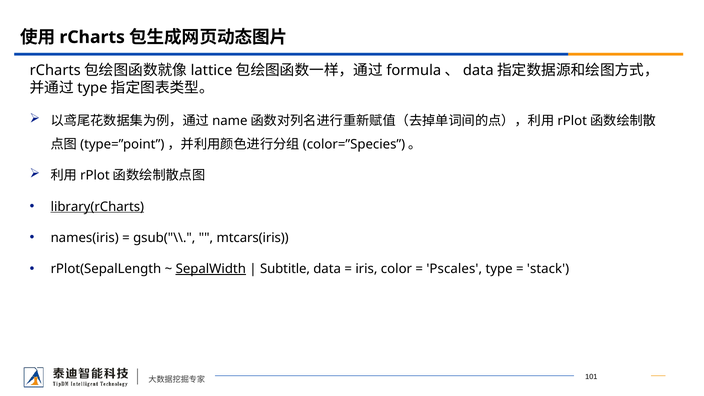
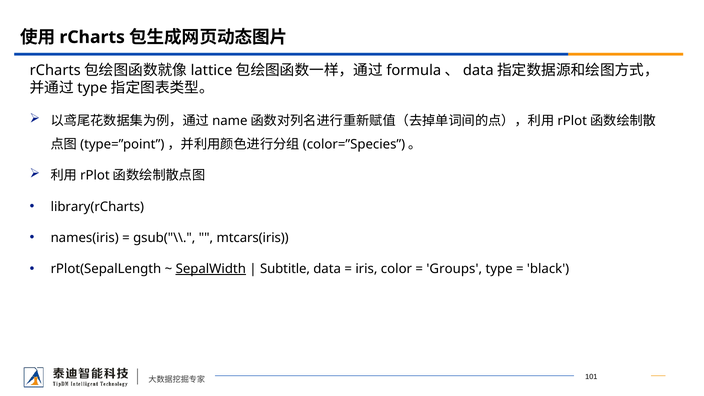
library(rCharts underline: present -> none
Pscales: Pscales -> Groups
stack: stack -> black
